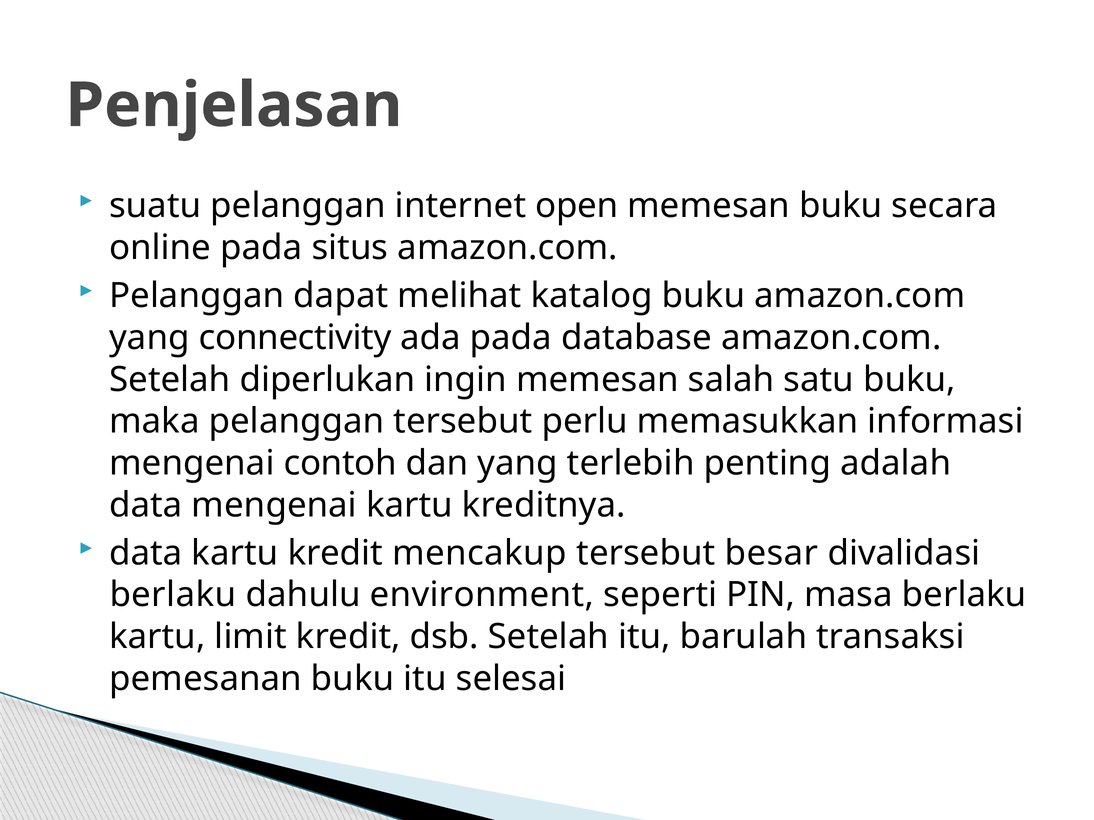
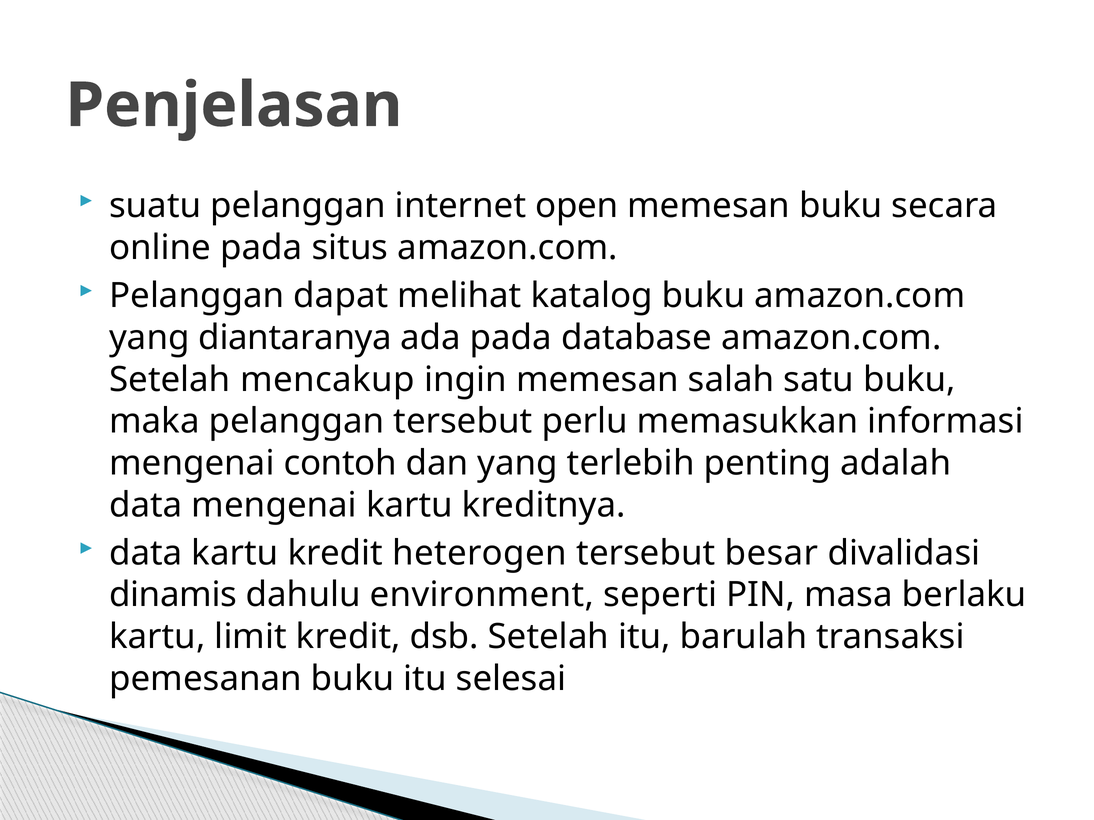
connectivity: connectivity -> diantaranya
diperlukan: diperlukan -> mencakup
mencakup: mencakup -> heterogen
berlaku at (173, 595): berlaku -> dinamis
